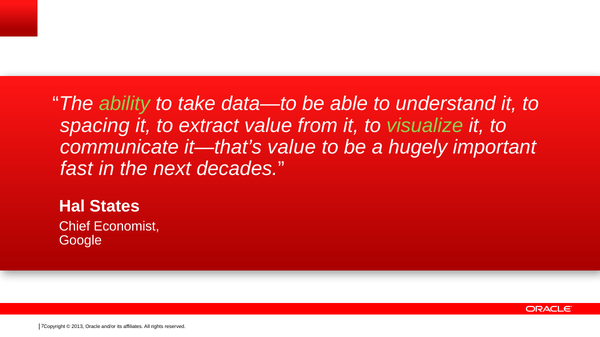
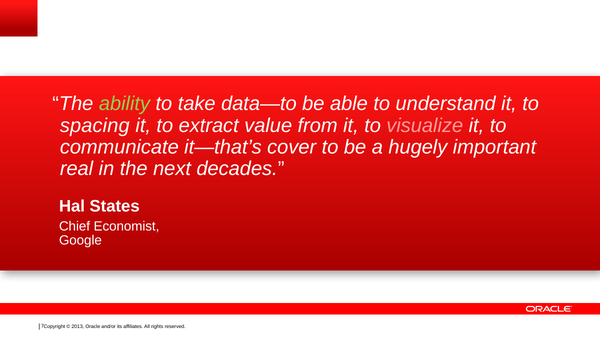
visualize colour: light green -> pink
it—that’s value: value -> cover
fast: fast -> real
